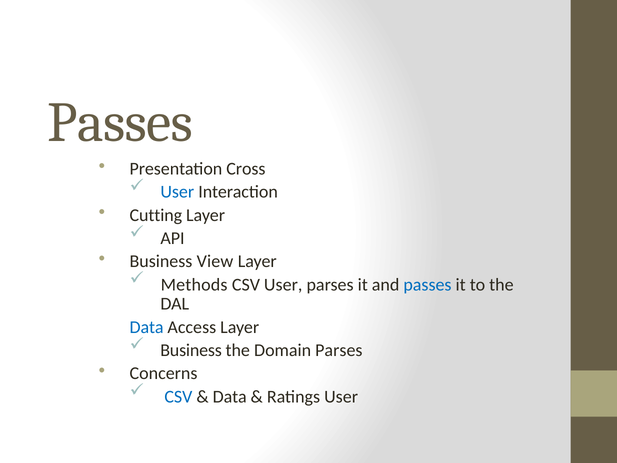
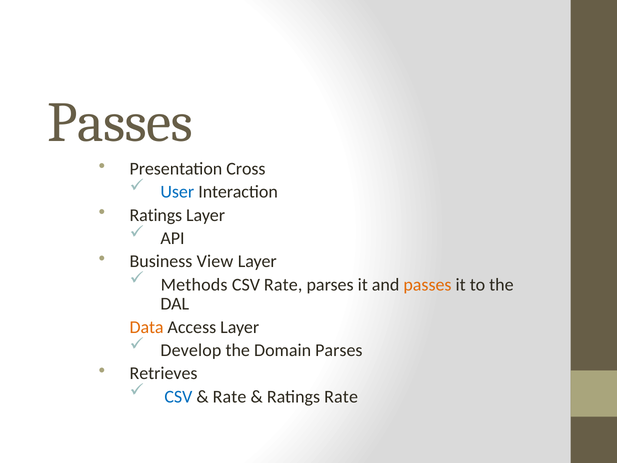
Cutting at (156, 215): Cutting -> Ratings
CSV User: User -> Rate
passes at (427, 284) colour: blue -> orange
Data at (147, 327) colour: blue -> orange
Business at (191, 350): Business -> Develop
Concerns: Concerns -> Retrieves
Data at (230, 396): Data -> Rate
Ratings User: User -> Rate
